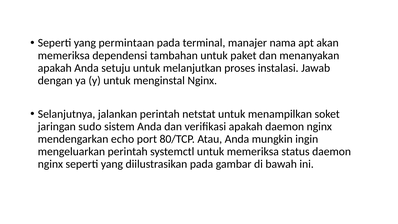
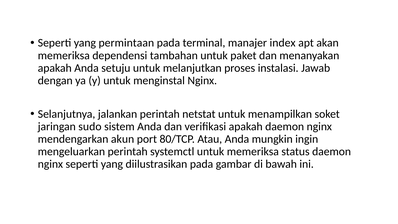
nama: nama -> index
echo: echo -> akun
